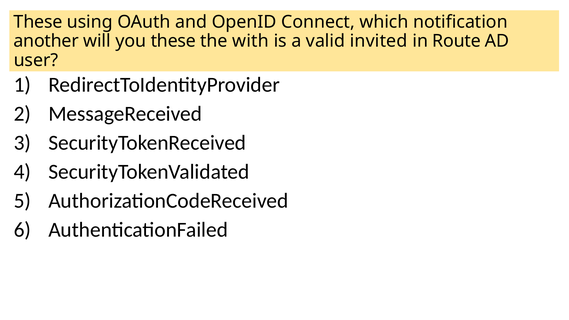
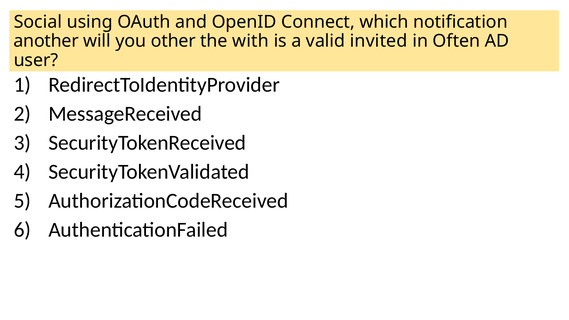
These at (38, 22): These -> Social
you these: these -> other
Route: Route -> Often
